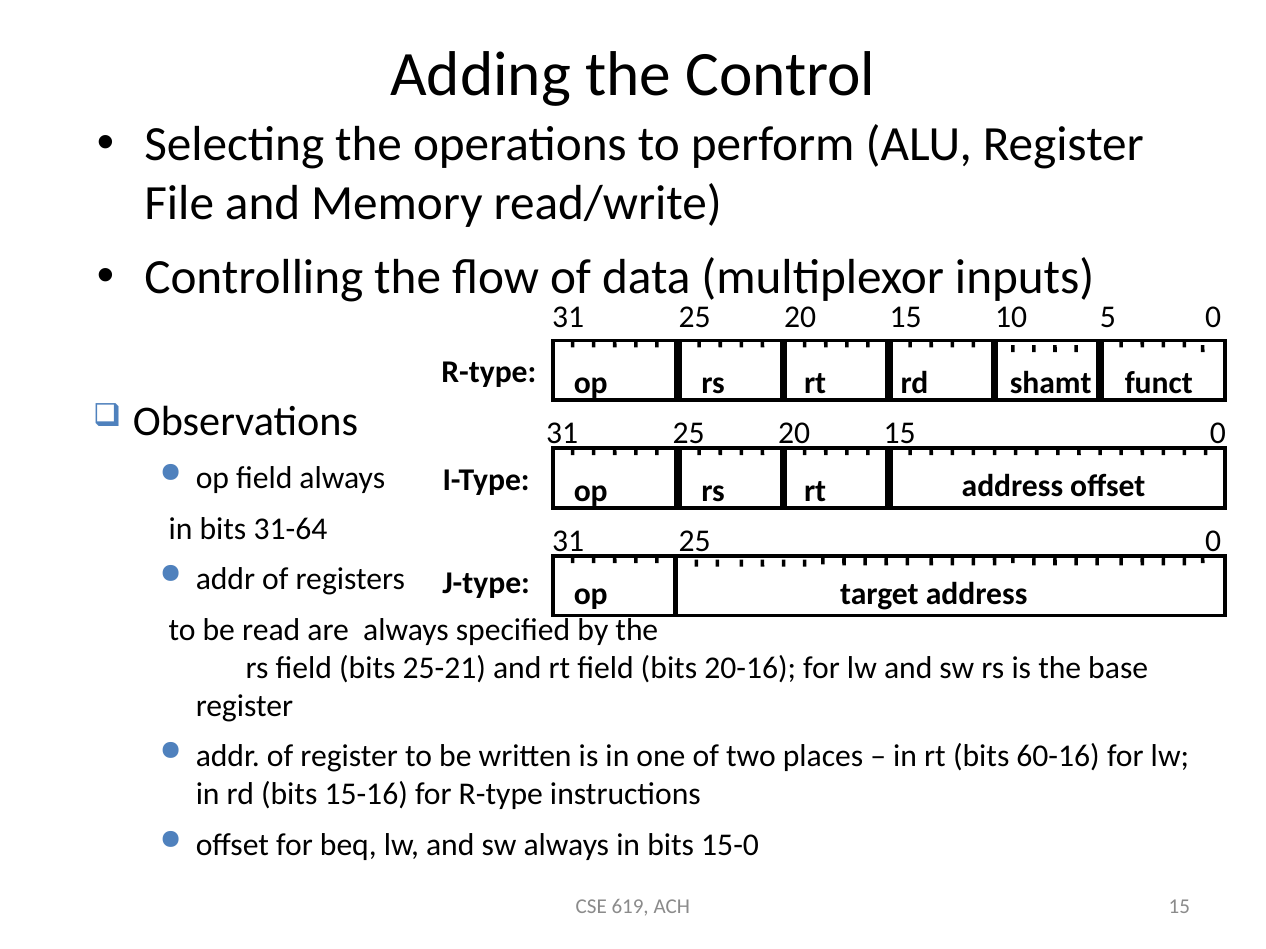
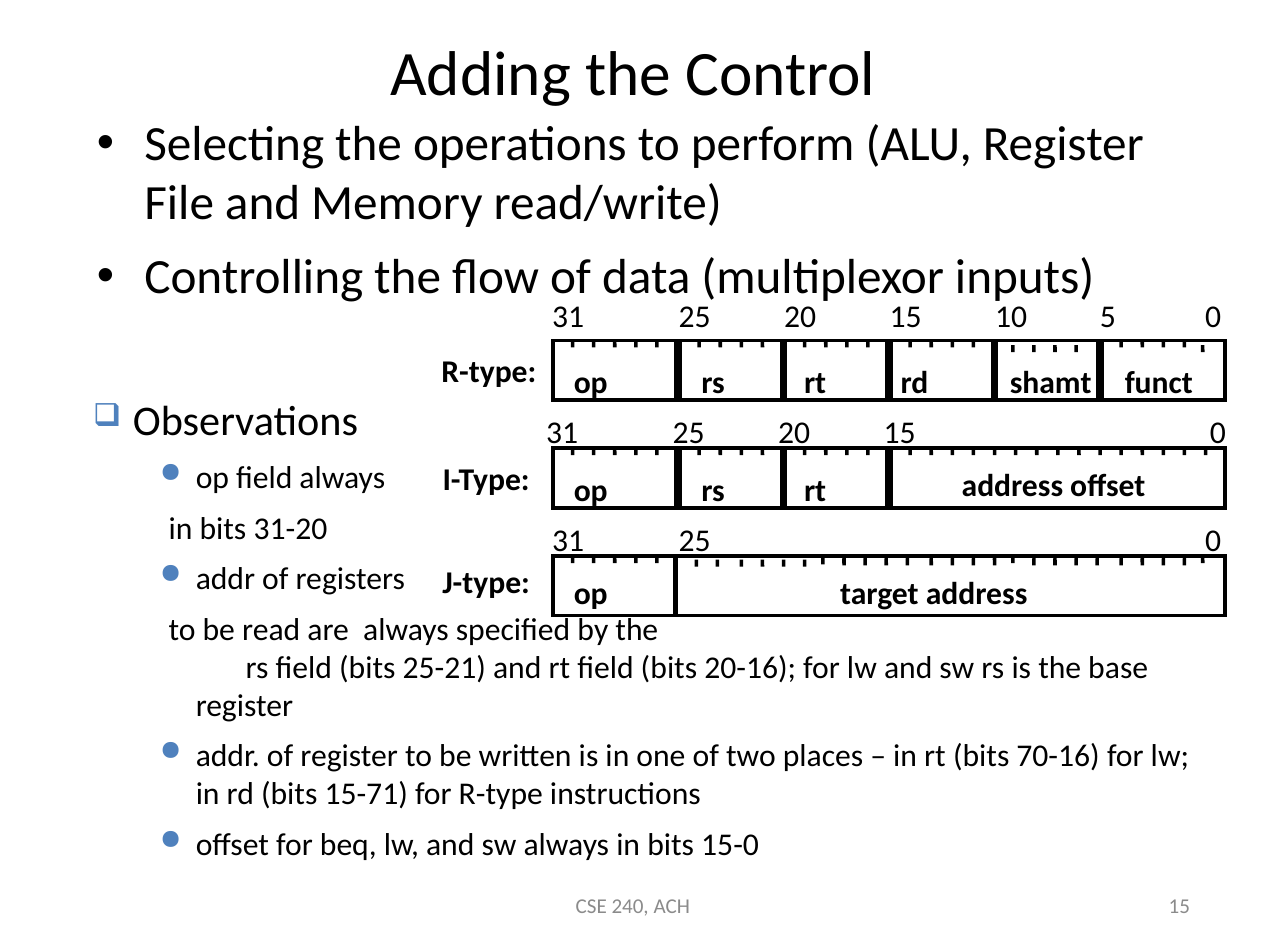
31-64: 31-64 -> 31-20
60-16: 60-16 -> 70-16
15-16: 15-16 -> 15-71
619: 619 -> 240
